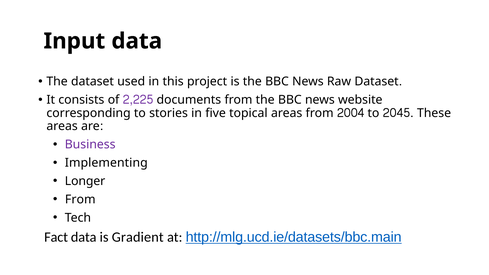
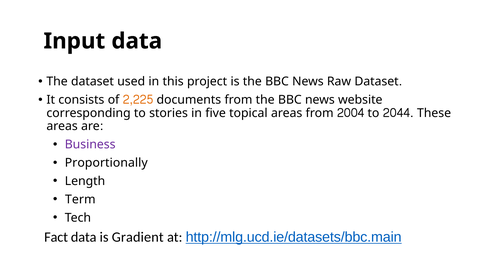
2,225 colour: purple -> orange
2045: 2045 -> 2044
Implementing: Implementing -> Proportionally
Longer: Longer -> Length
From at (80, 199): From -> Term
